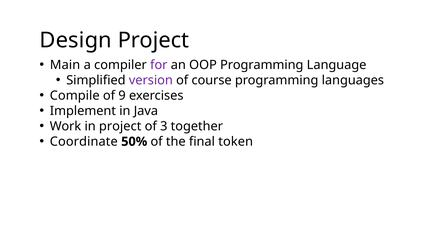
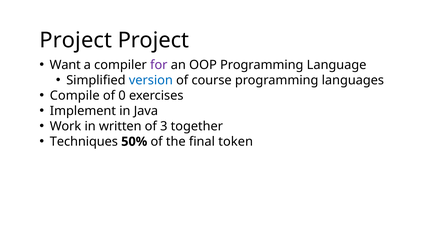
Design at (76, 40): Design -> Project
Main: Main -> Want
version colour: purple -> blue
9: 9 -> 0
in project: project -> written
Coordinate: Coordinate -> Techniques
